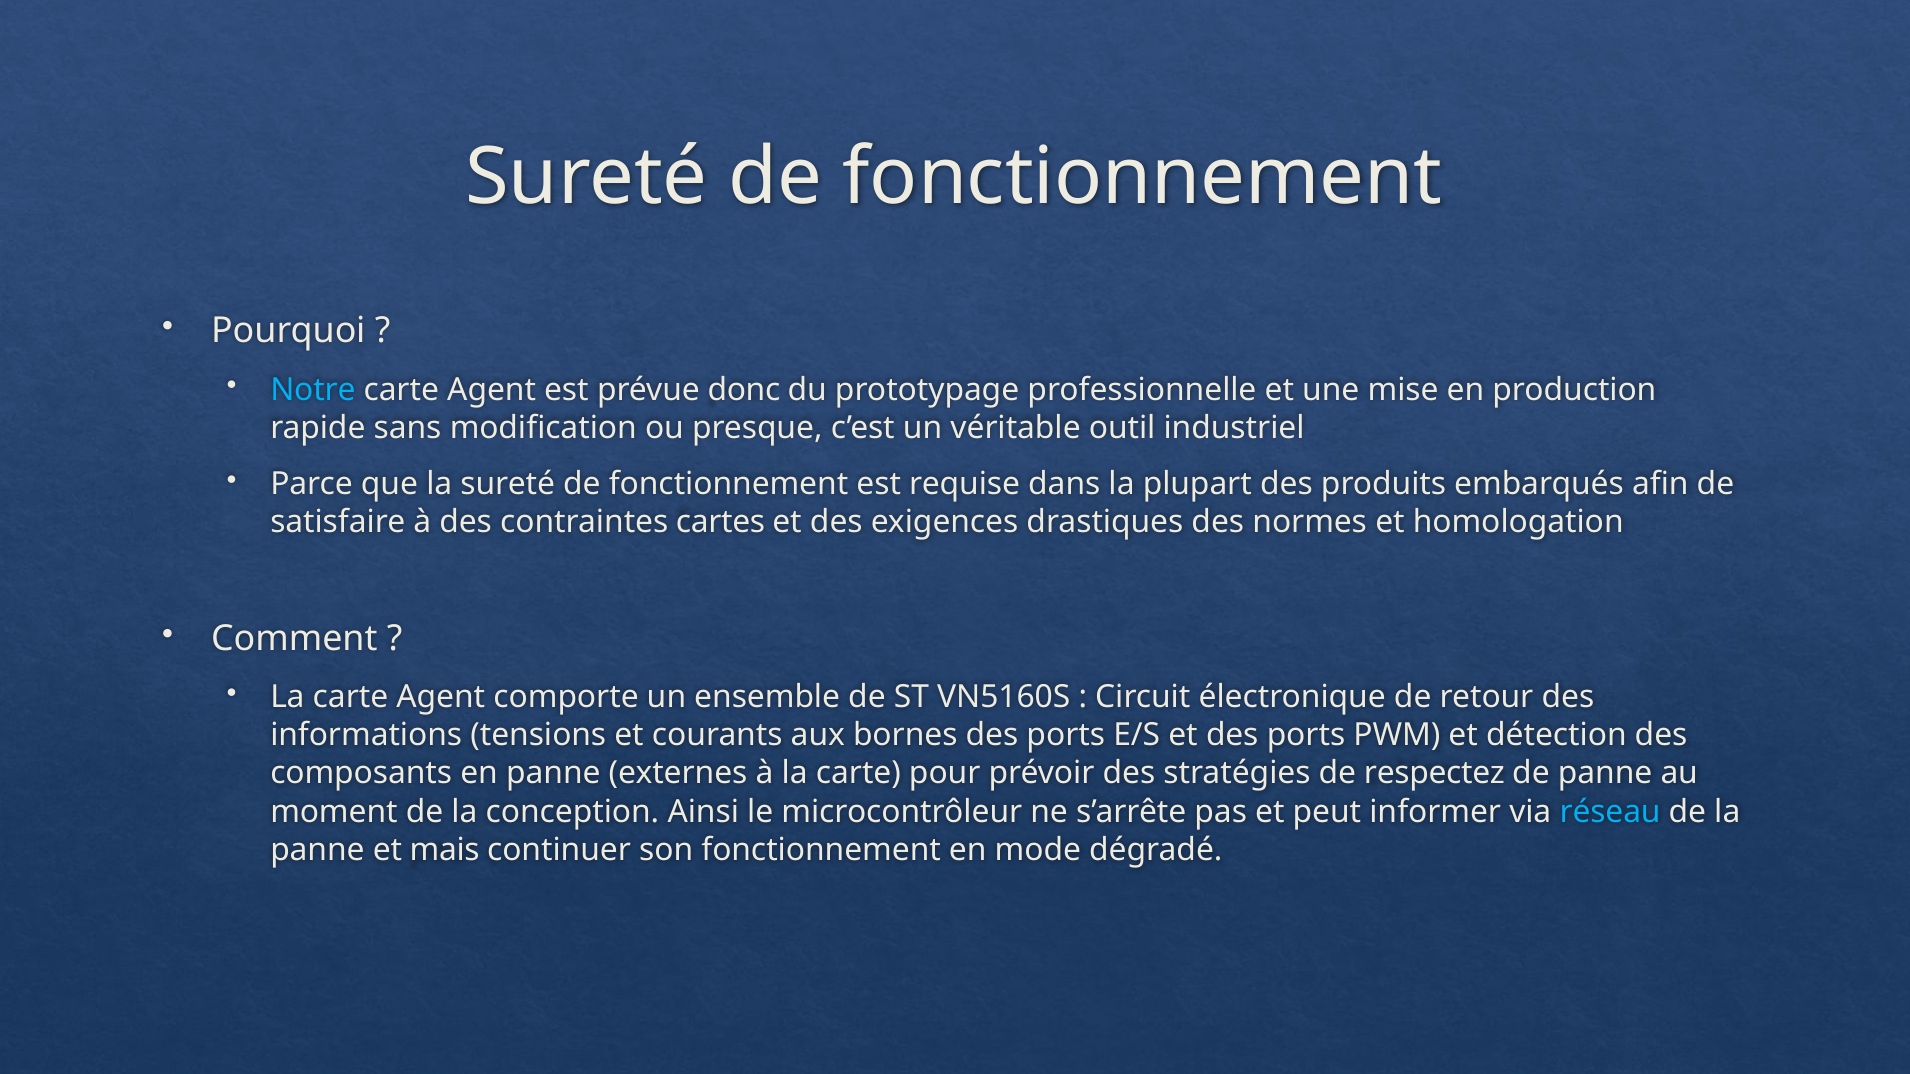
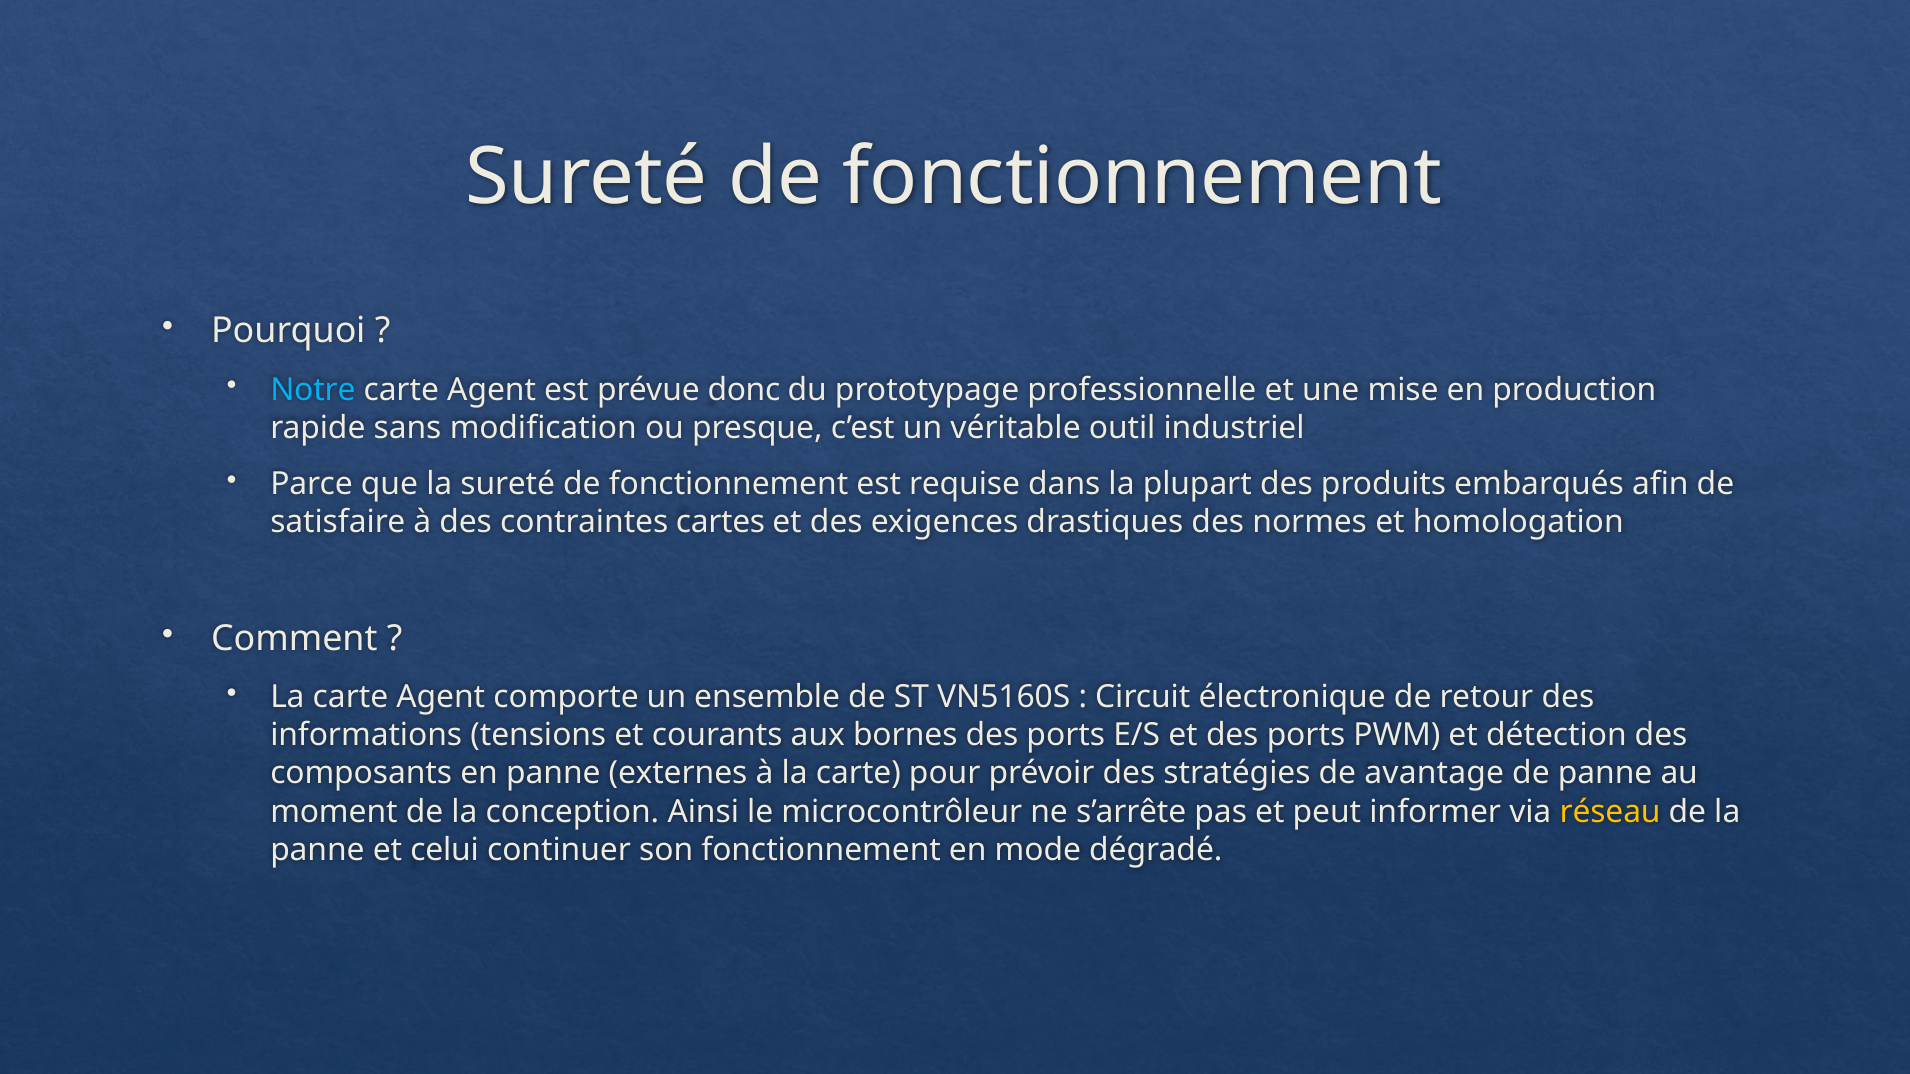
respectez: respectez -> avantage
réseau colour: light blue -> yellow
mais: mais -> celui
